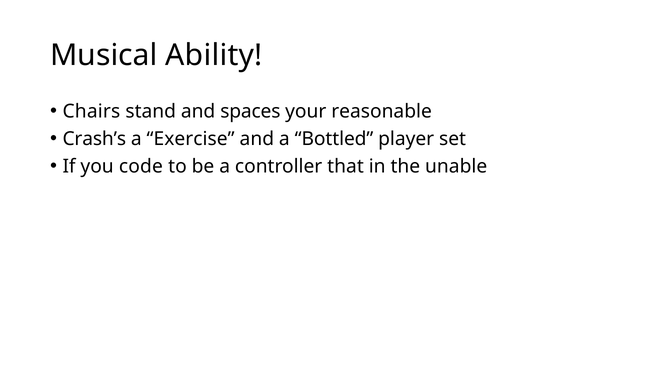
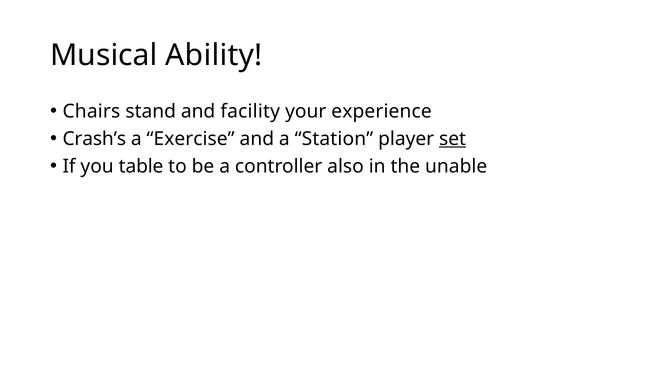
spaces: spaces -> facility
reasonable: reasonable -> experience
Bottled: Bottled -> Station
set underline: none -> present
code: code -> table
that: that -> also
